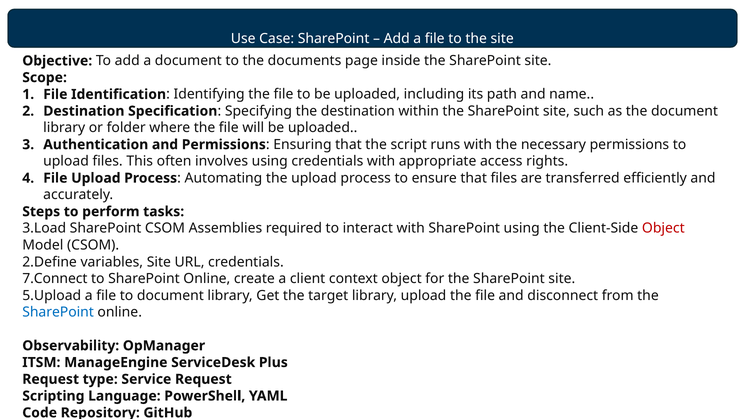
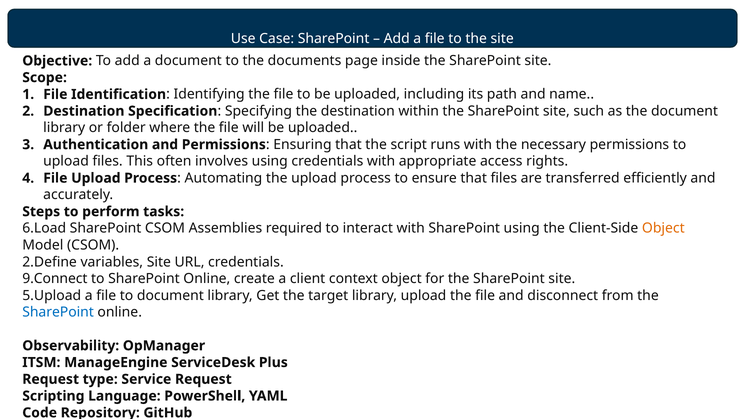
3.Load: 3.Load -> 6.Load
Object at (663, 228) colour: red -> orange
7.Connect: 7.Connect -> 9.Connect
